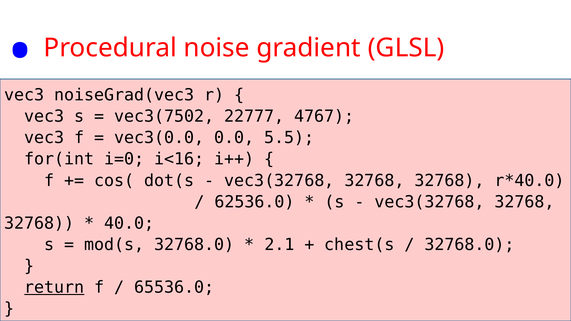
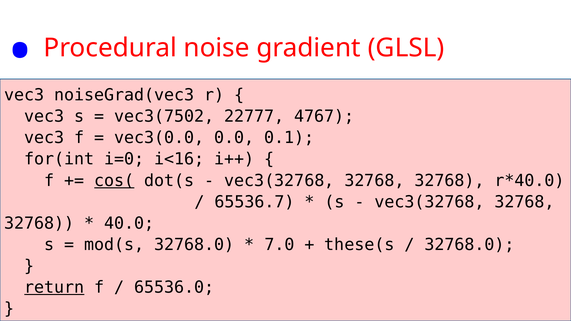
5.5: 5.5 -> 0.1
cos( underline: none -> present
62536.0: 62536.0 -> 65536.7
2.1: 2.1 -> 7.0
chest(s: chest(s -> these(s
